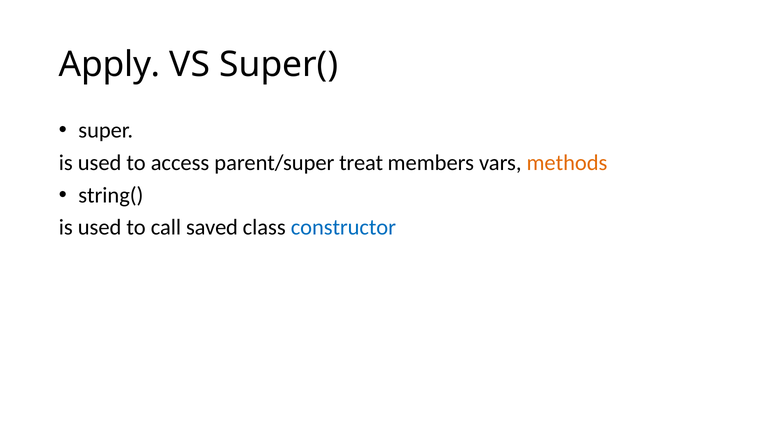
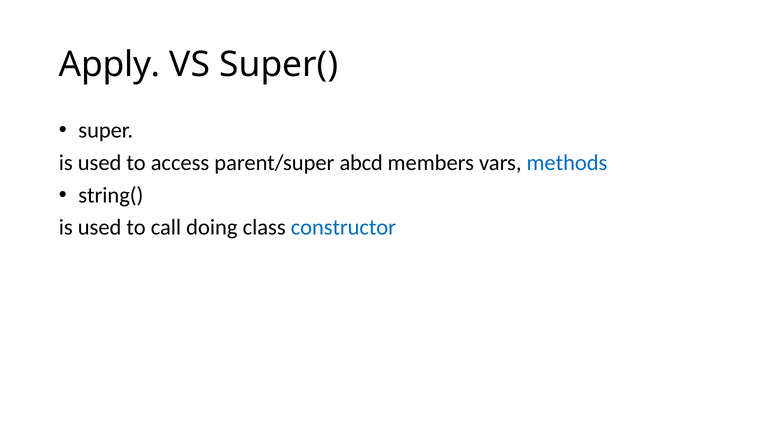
treat: treat -> abcd
methods colour: orange -> blue
saved: saved -> doing
